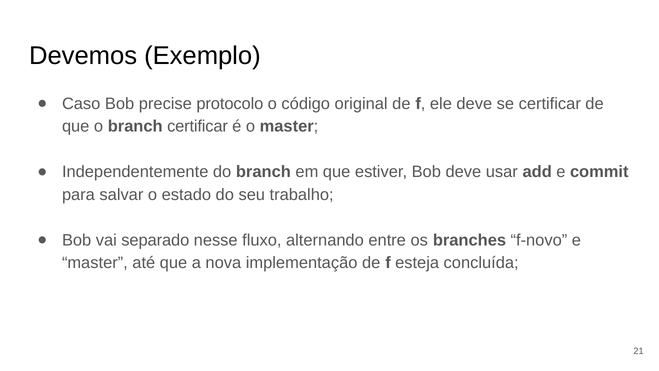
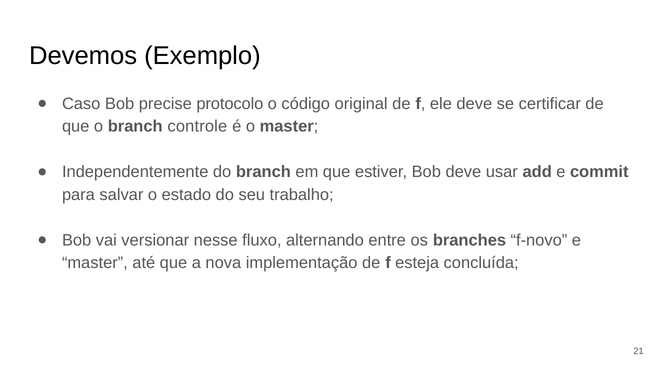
branch certificar: certificar -> controle
separado: separado -> versionar
